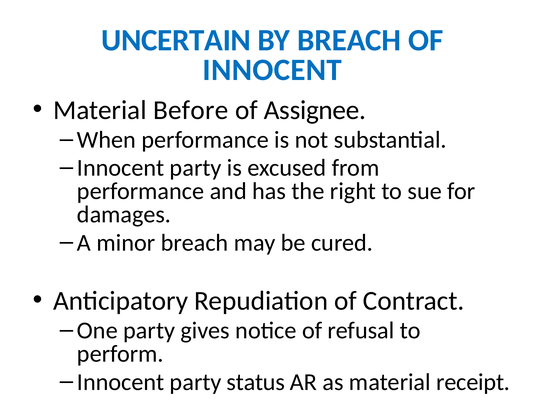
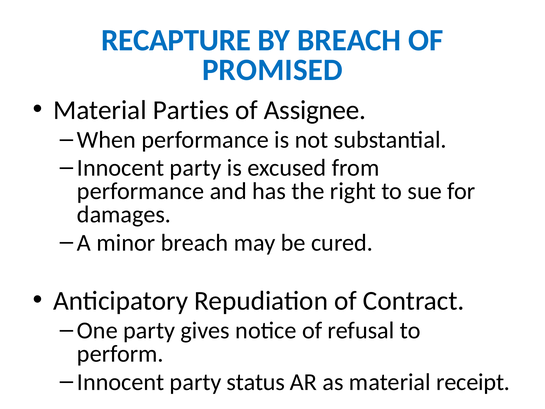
UNCERTAIN: UNCERTAIN -> RECAPTURE
INNOCENT at (272, 70): INNOCENT -> PROMISED
Before: Before -> Parties
